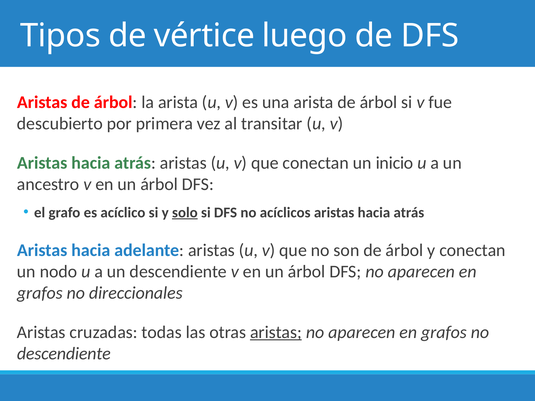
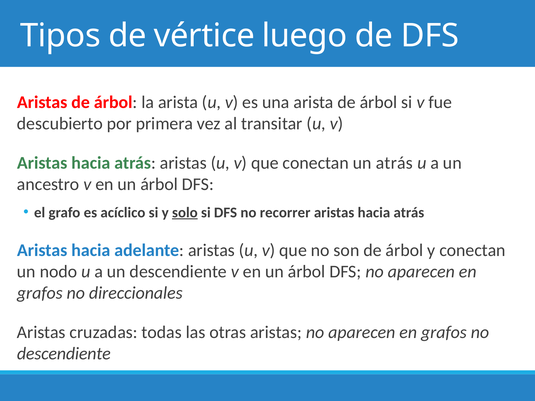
un inicio: inicio -> atrás
acíclicos: acíclicos -> recorrer
aristas at (276, 332) underline: present -> none
